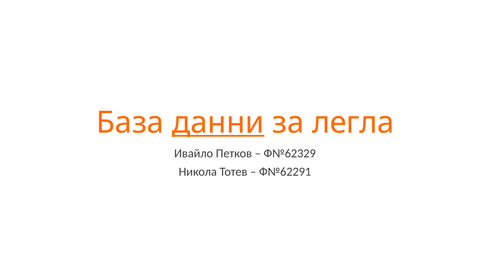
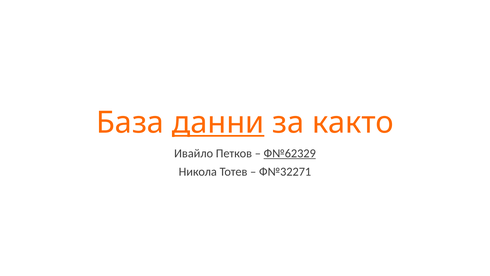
легла: легла -> както
Ф№62329 underline: none -> present
Ф№62291: Ф№62291 -> Ф№32271
